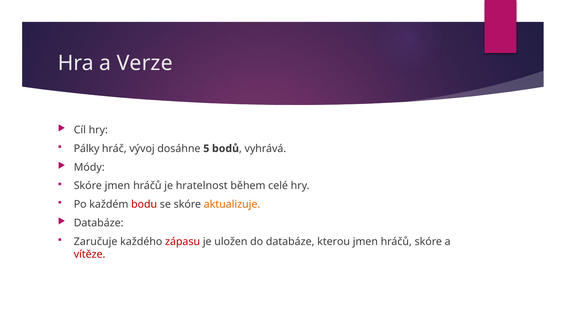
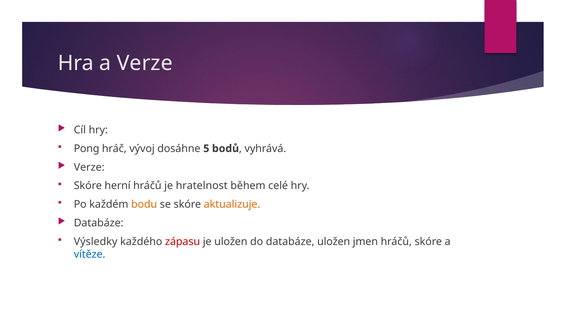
Pálky: Pálky -> Pong
Módy at (89, 167): Módy -> Verze
Skóre jmen: jmen -> herní
bodu colour: red -> orange
Zaručuje: Zaručuje -> Výsledky
databáze kterou: kterou -> uložen
vítěze colour: red -> blue
